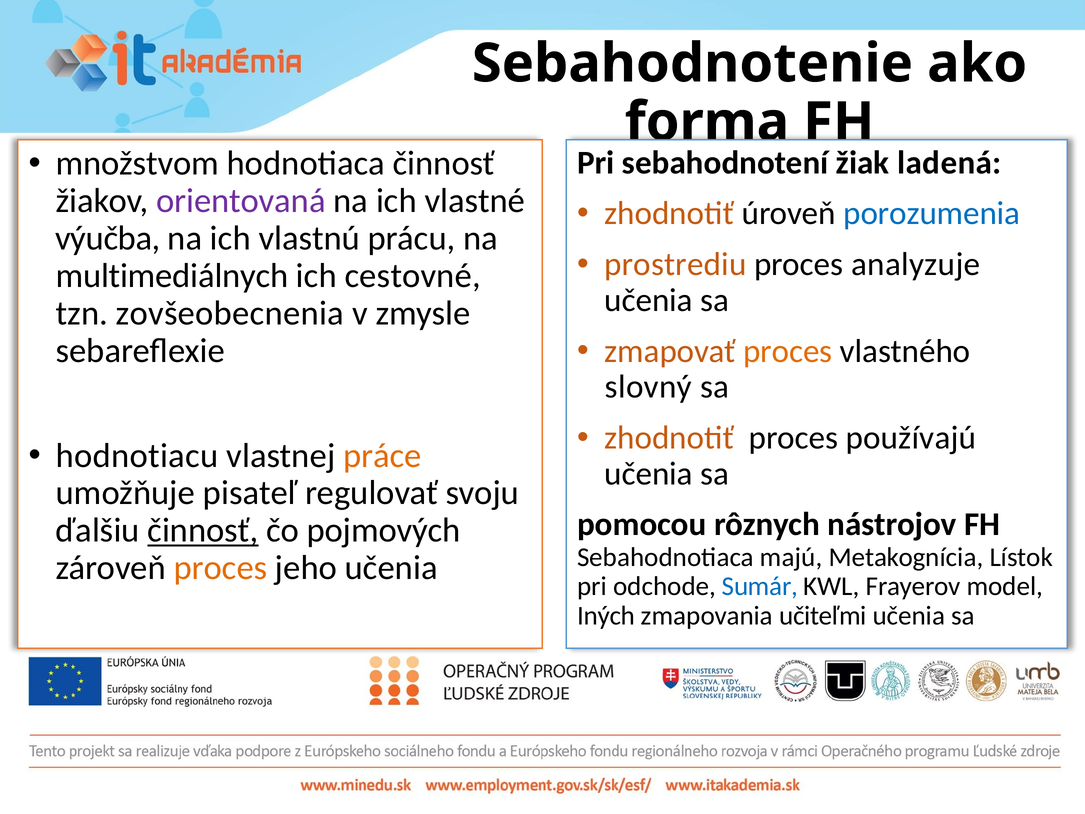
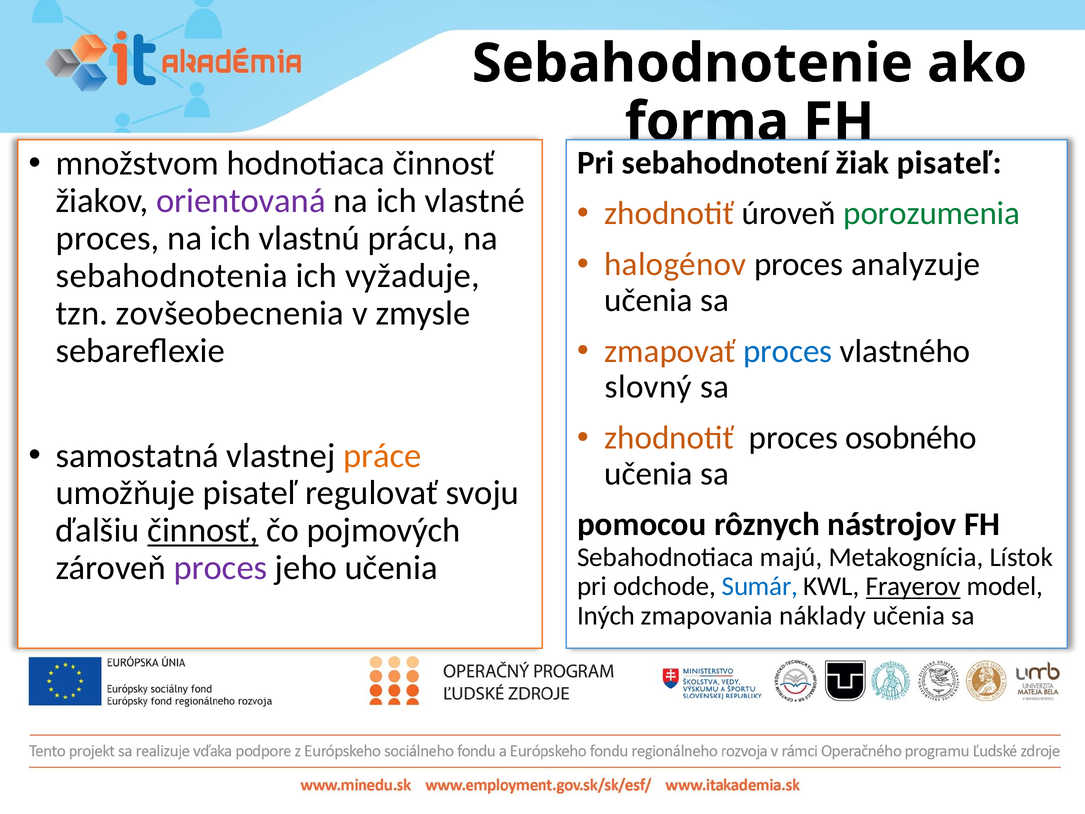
ladená at (949, 163): ladená -> pisateľ
porozumenia colour: blue -> green
výučba at (108, 238): výučba -> proces
prostrediu: prostrediu -> halogénov
multimediálnych: multimediálnych -> sebahodnotenia
cestovné: cestovné -> vyžaduje
proces at (788, 351) colour: orange -> blue
používajú: používajú -> osobného
hodnotiacu: hodnotiacu -> samostatná
proces at (220, 568) colour: orange -> purple
Frayerov underline: none -> present
učiteľmi: učiteľmi -> náklady
